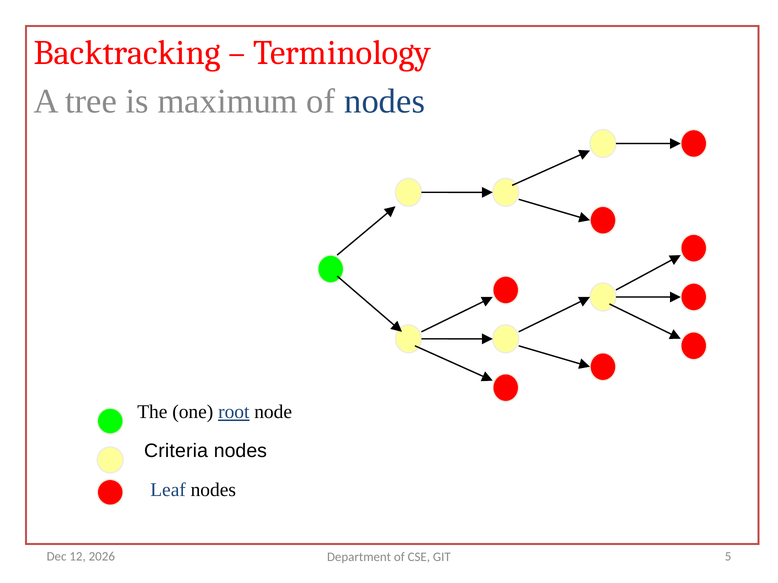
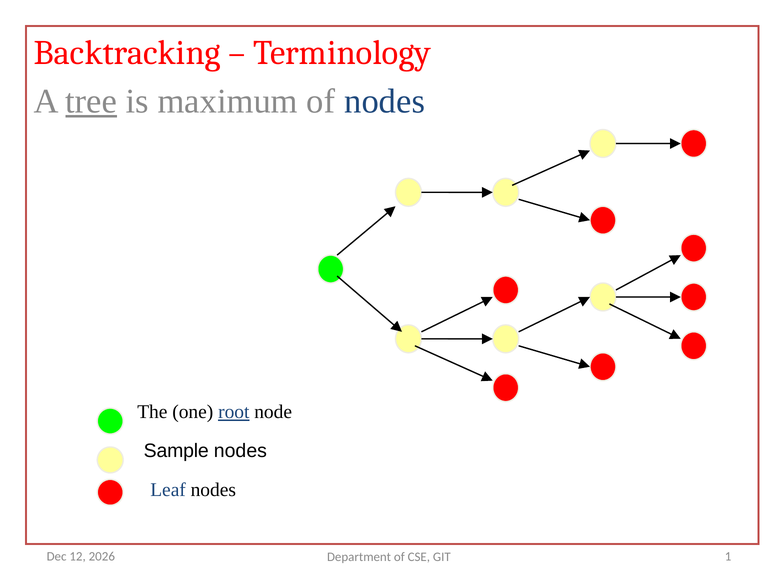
tree underline: none -> present
Criteria: Criteria -> Sample
5: 5 -> 1
